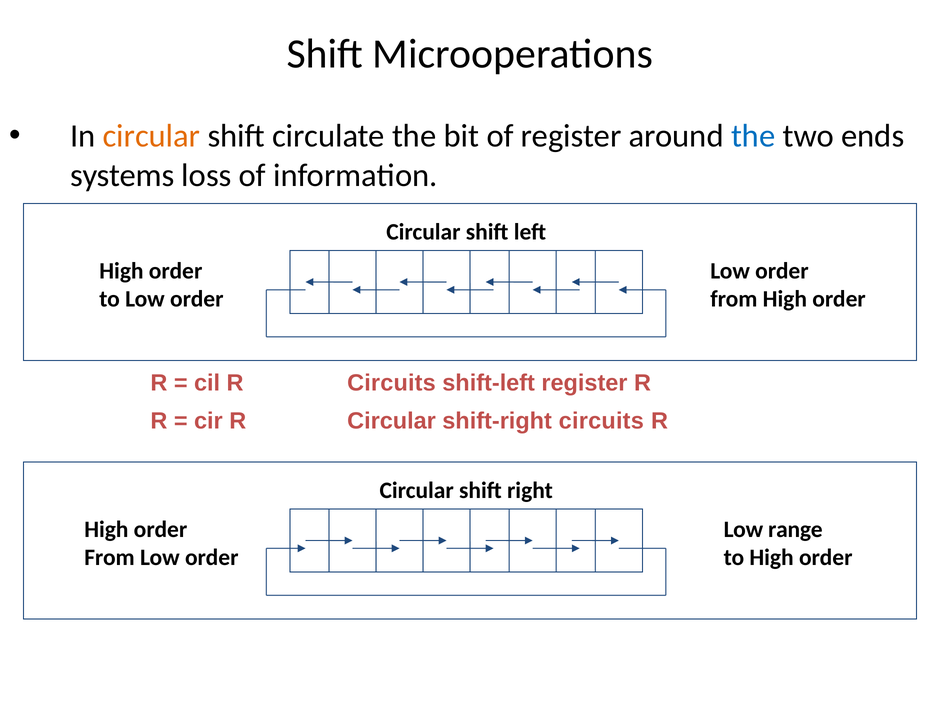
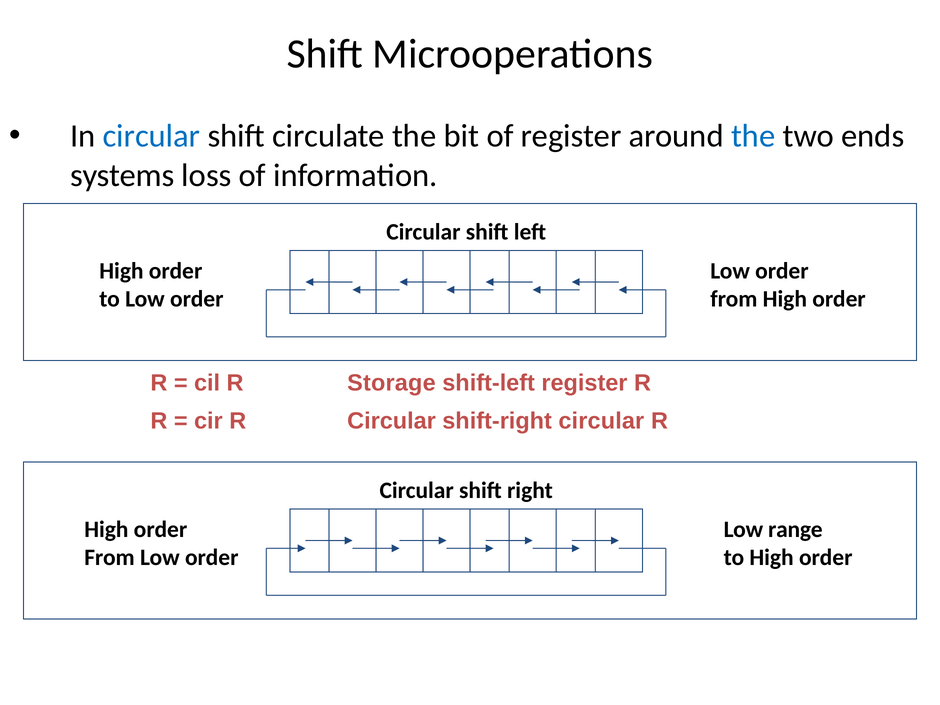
circular at (151, 136) colour: orange -> blue
R Circuits: Circuits -> Storage
shift-right circuits: circuits -> circular
